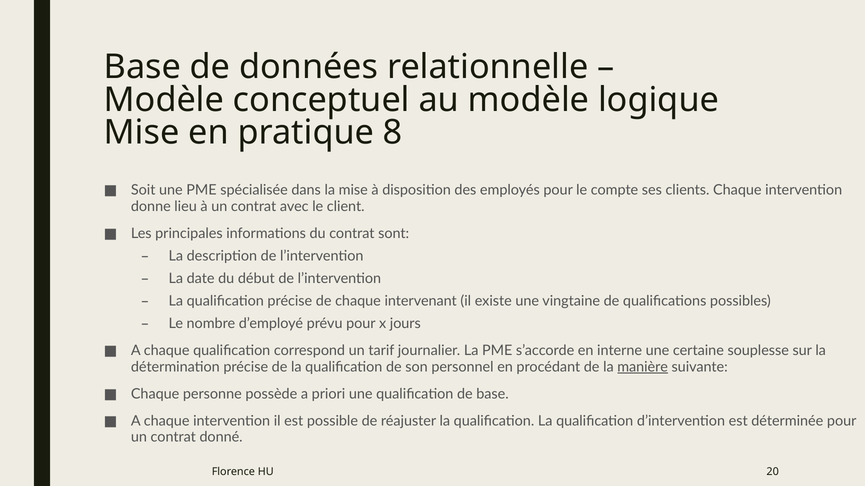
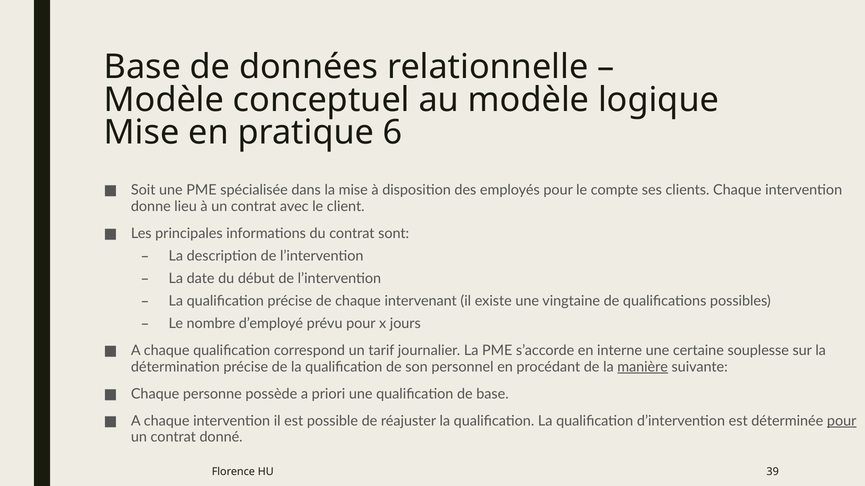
8: 8 -> 6
pour at (842, 421) underline: none -> present
20: 20 -> 39
